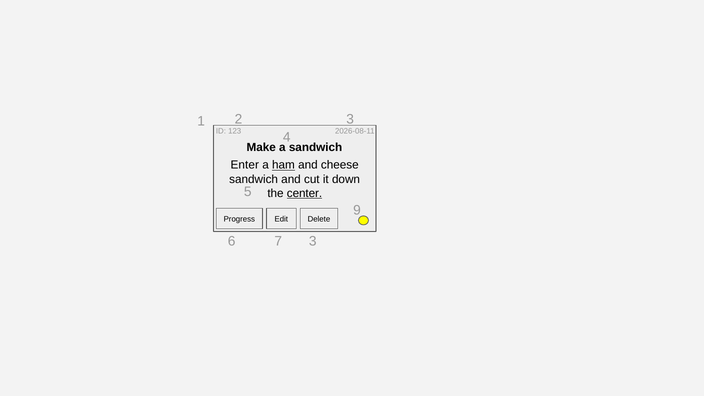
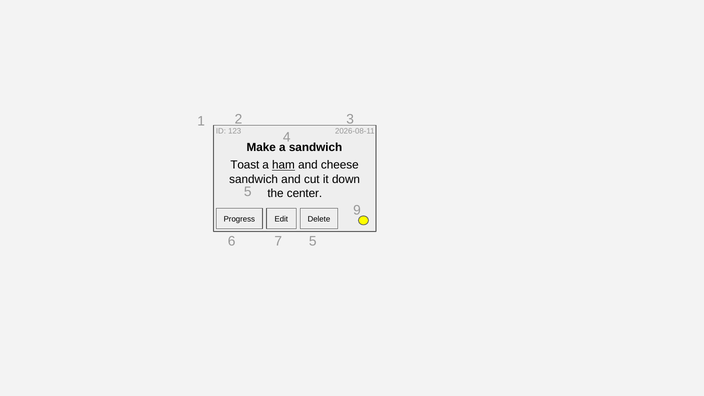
Enter: Enter -> Toast
center underline: present -> none
6 3: 3 -> 5
